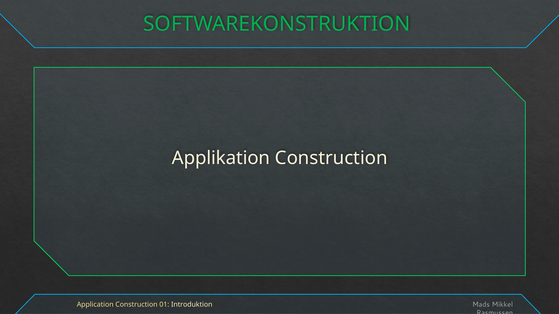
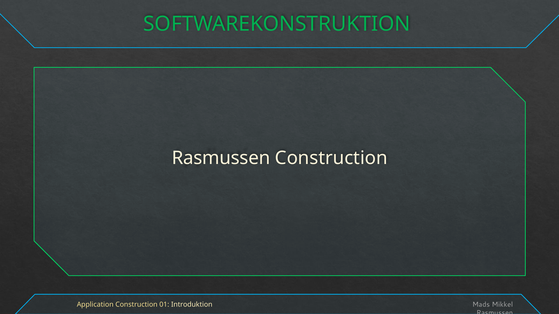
Applikation at (221, 158): Applikation -> Rasmussen
